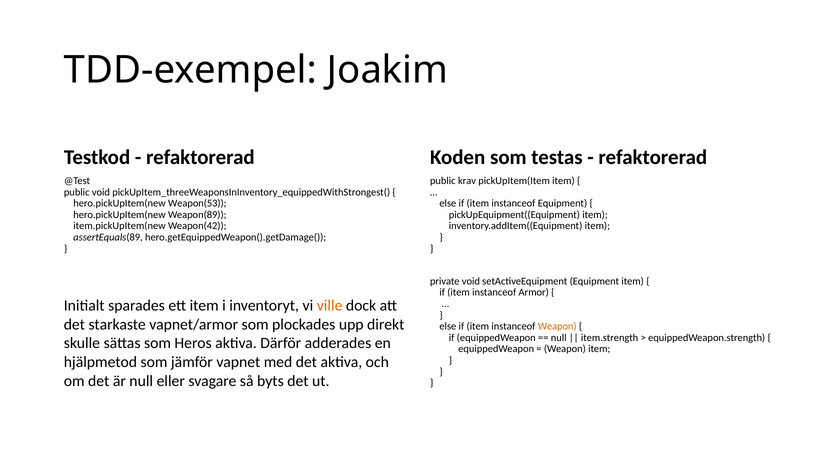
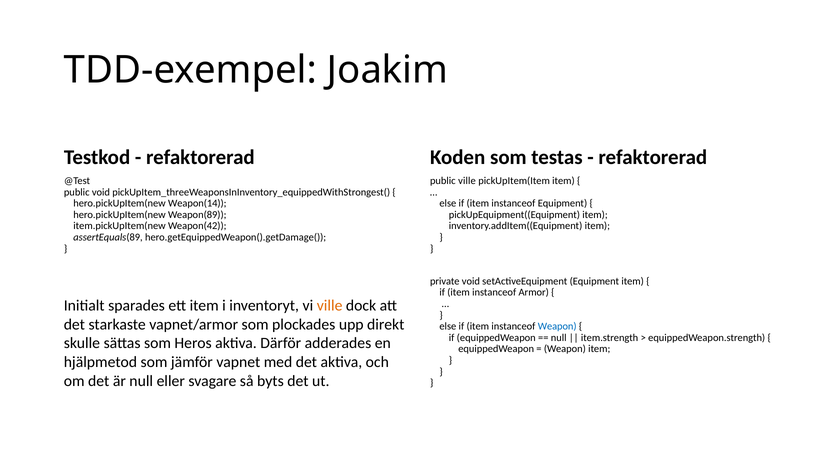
public krav: krav -> ville
Weapon(53: Weapon(53 -> Weapon(14
Weapon at (557, 326) colour: orange -> blue
